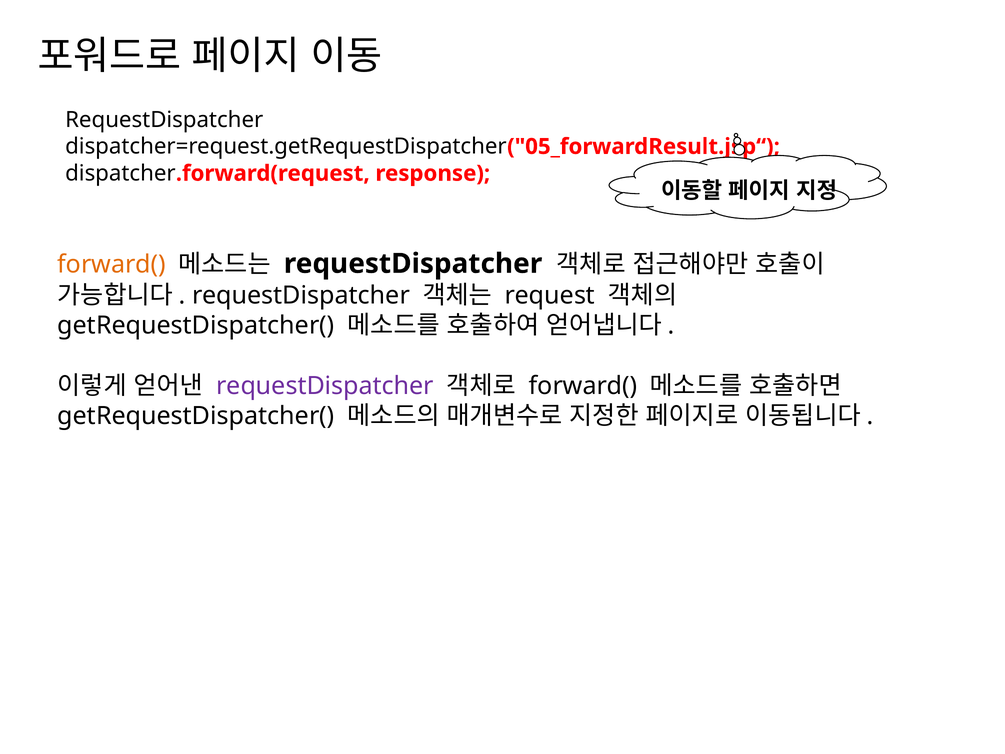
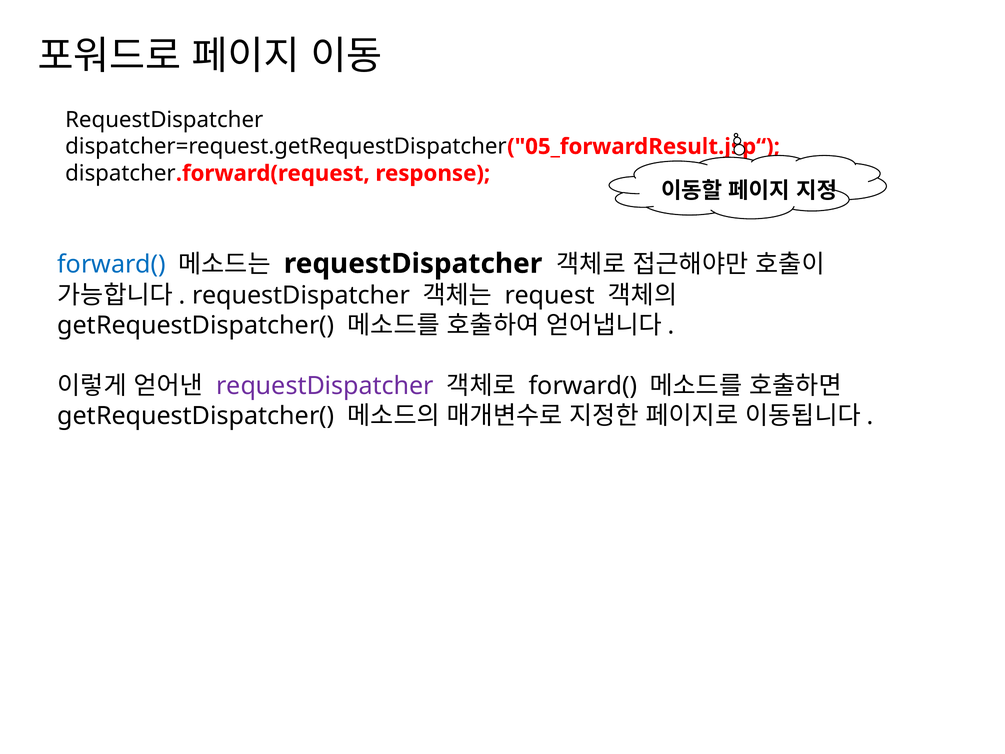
forward( at (112, 264) colour: orange -> blue
